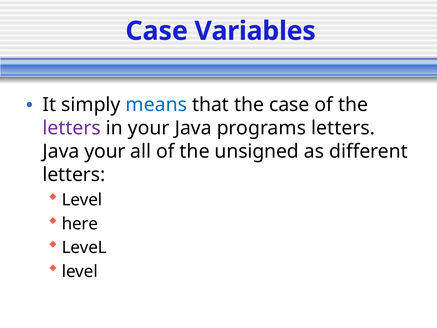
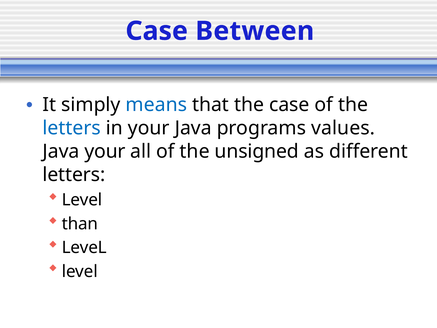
Variables: Variables -> Between
letters at (72, 128) colour: purple -> blue
programs letters: letters -> values
here: here -> than
